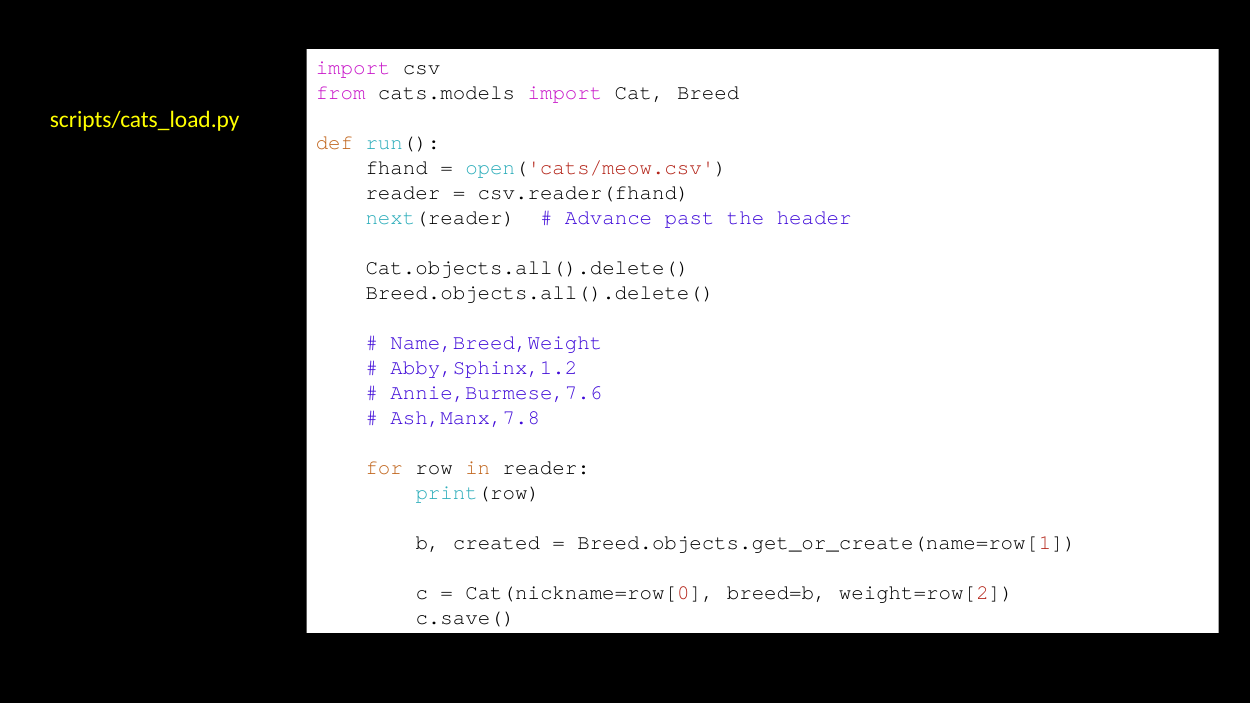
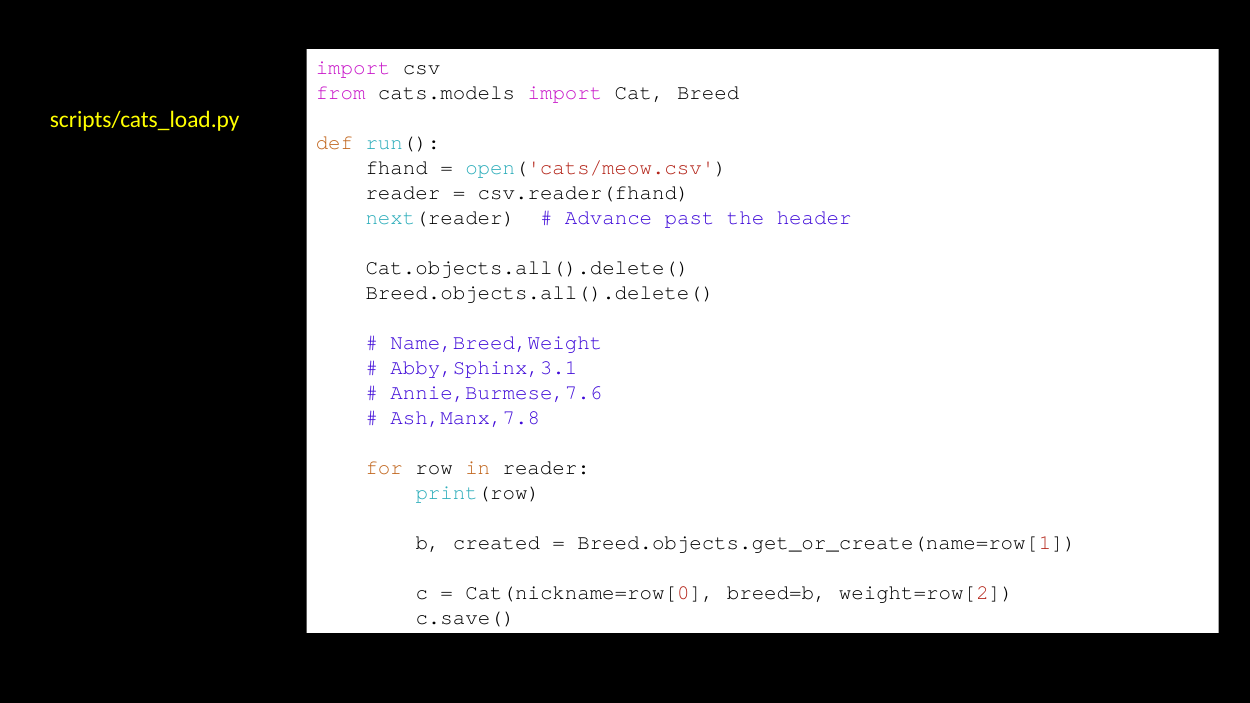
Abby,Sphinx,1.2: Abby,Sphinx,1.2 -> Abby,Sphinx,3.1
